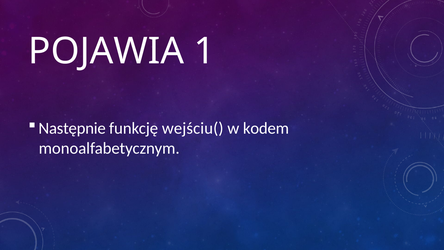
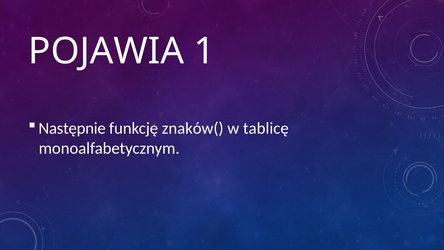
wejściu(: wejściu( -> znaków(
kodem: kodem -> tablicę
